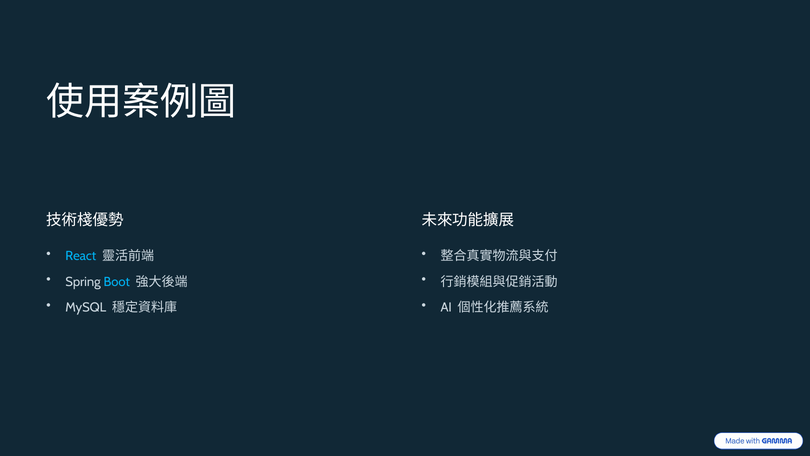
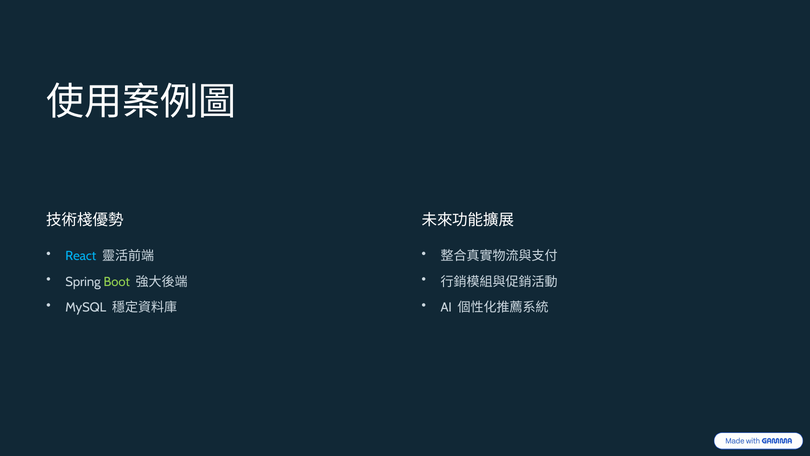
Boot colour: light blue -> light green
